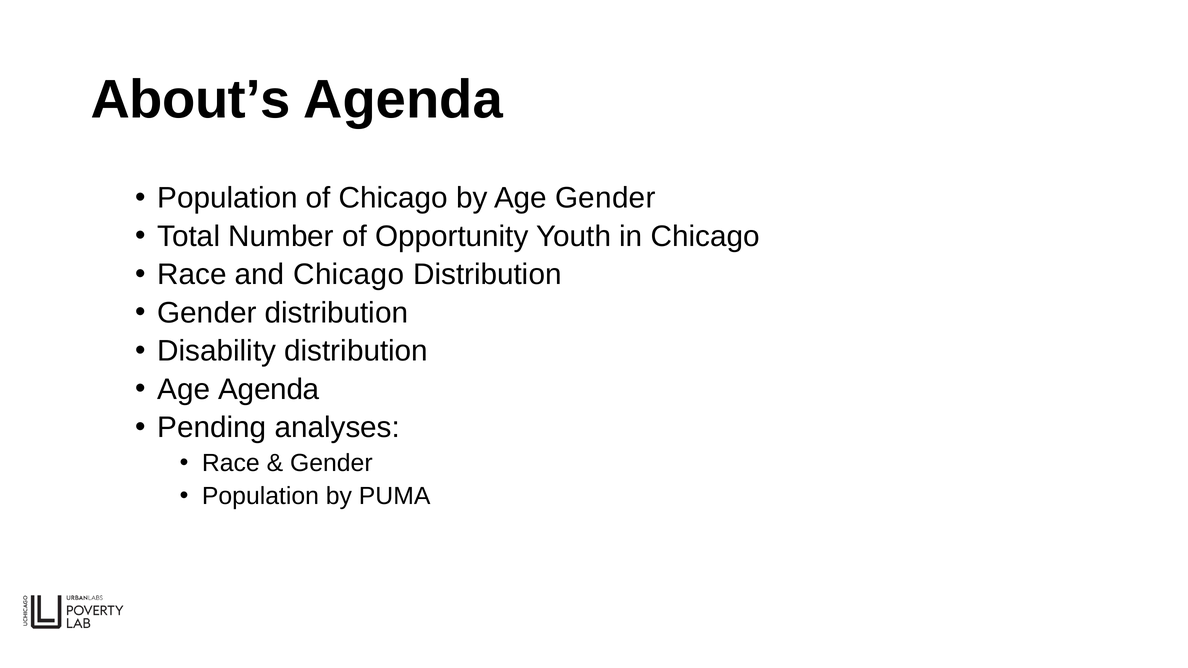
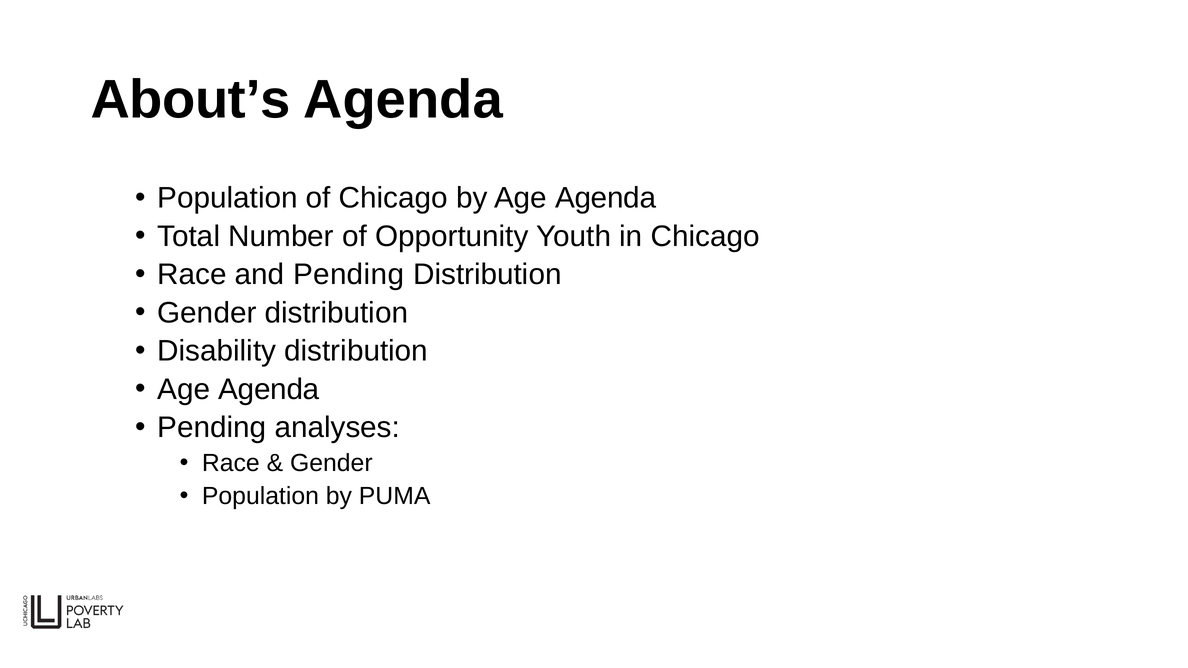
by Age Gender: Gender -> Agenda
and Chicago: Chicago -> Pending
